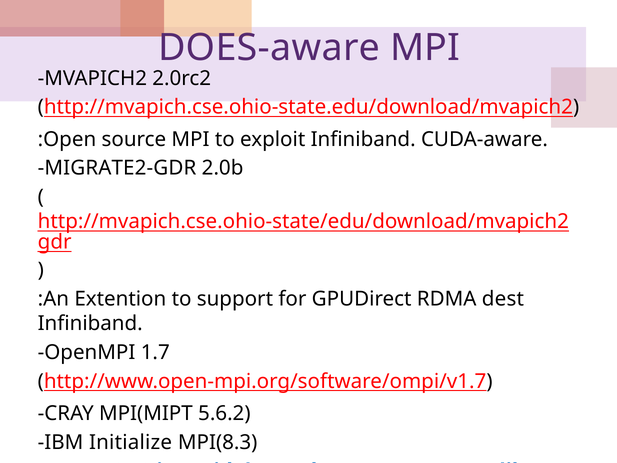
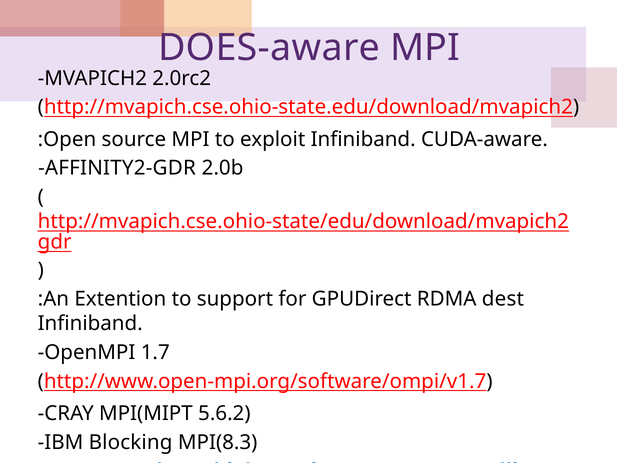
MIGRATE2-GDR: MIGRATE2-GDR -> AFFINITY2-GDR
Initialize: Initialize -> Blocking
